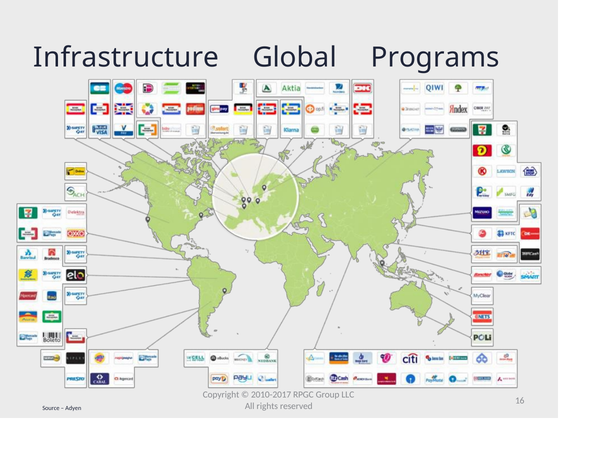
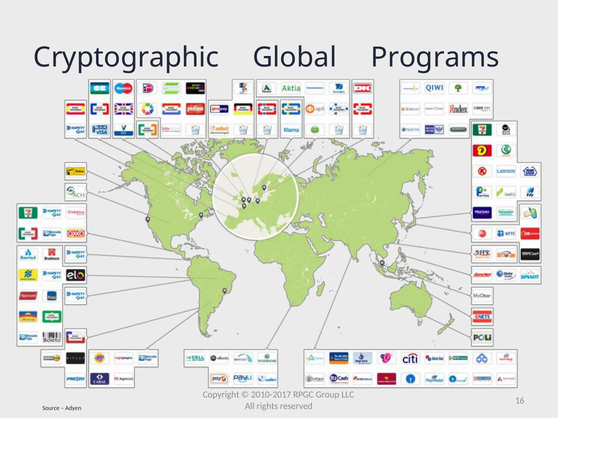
Infrastructure: Infrastructure -> Cryptographic
